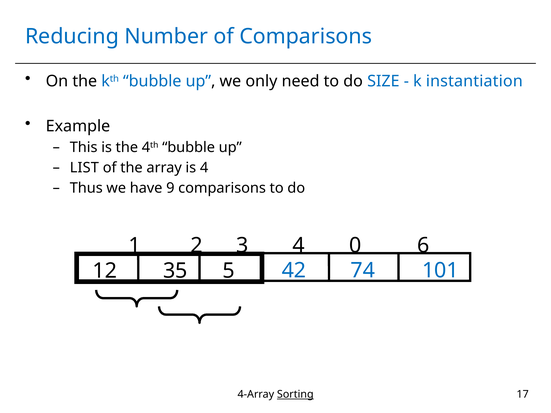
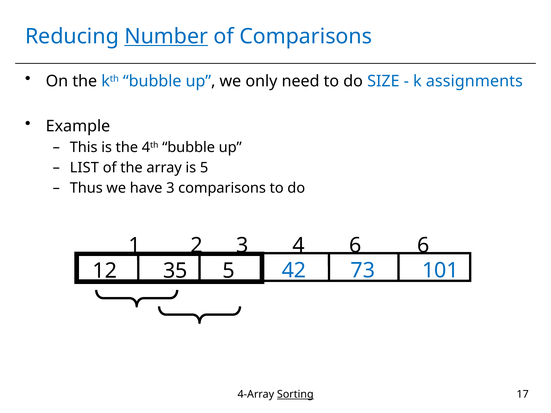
Number underline: none -> present
instantiation: instantiation -> assignments
is 4: 4 -> 5
have 9: 9 -> 3
4 0: 0 -> 6
74: 74 -> 73
